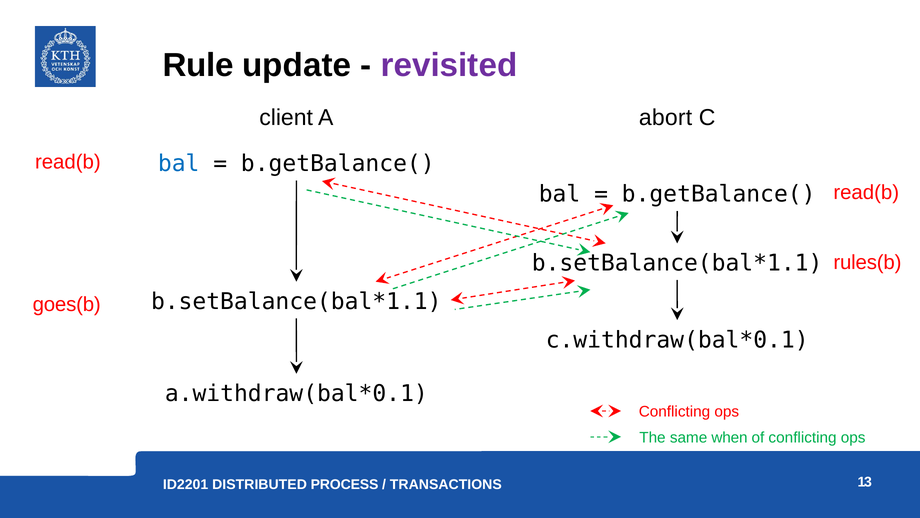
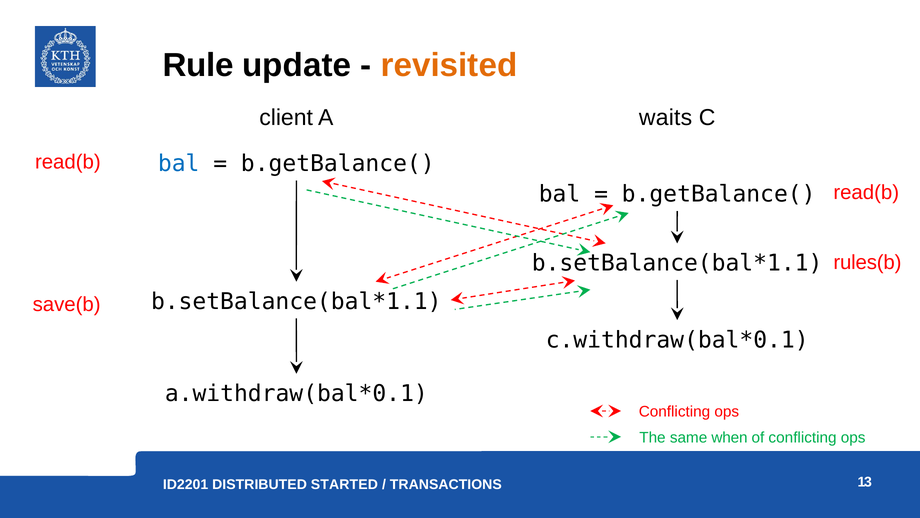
revisited colour: purple -> orange
abort: abort -> waits
goes(b: goes(b -> save(b
PROCESS: PROCESS -> STARTED
